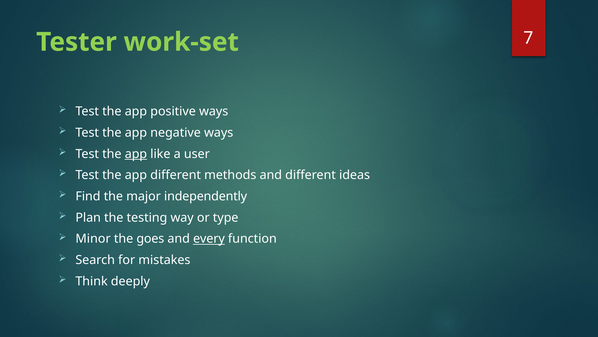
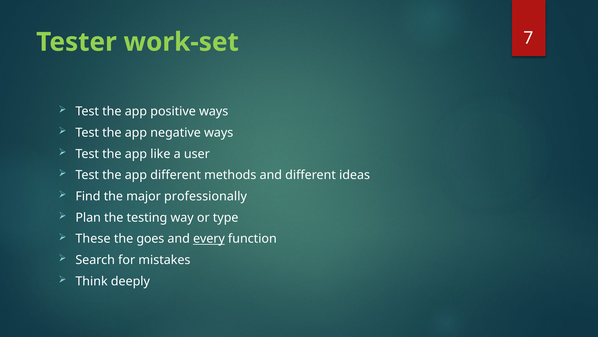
app at (136, 154) underline: present -> none
independently: independently -> professionally
Minor: Minor -> These
